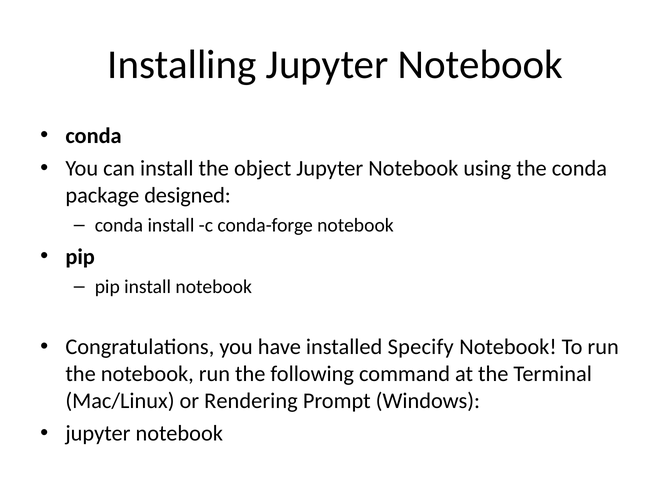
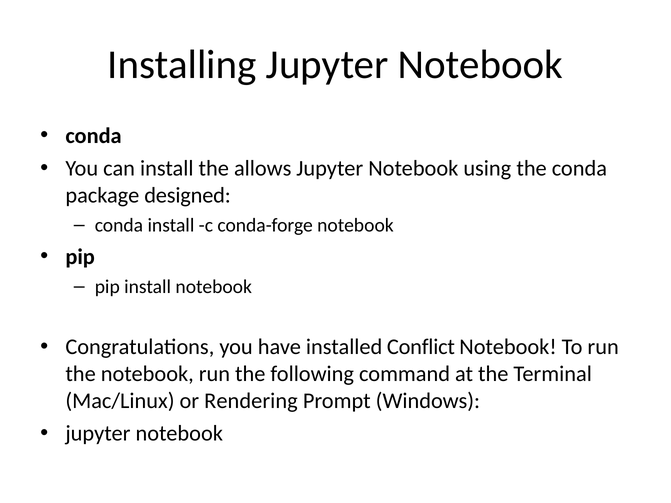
object: object -> allows
Specify: Specify -> Conflict
